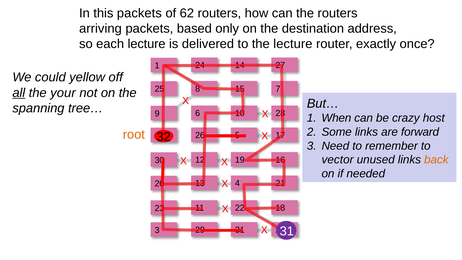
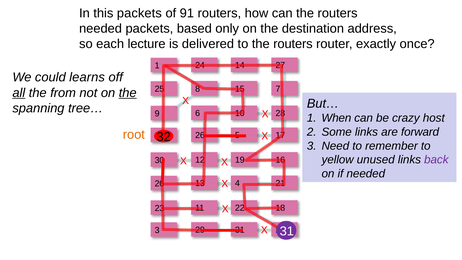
62: 62 -> 91
arriving at (100, 29): arriving -> needed
to the lecture: lecture -> routers
yellow: yellow -> learns
your: your -> from
the at (128, 93) underline: none -> present
vector: vector -> yellow
back colour: orange -> purple
